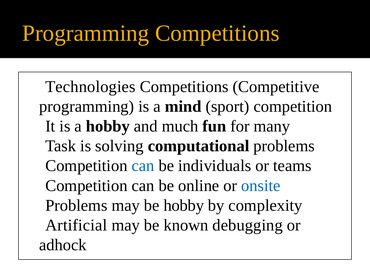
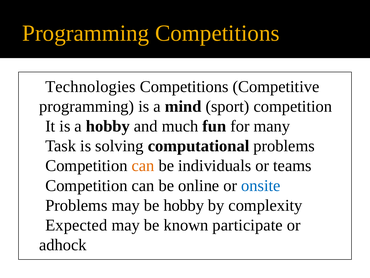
can at (143, 166) colour: blue -> orange
Artificial: Artificial -> Expected
debugging: debugging -> participate
